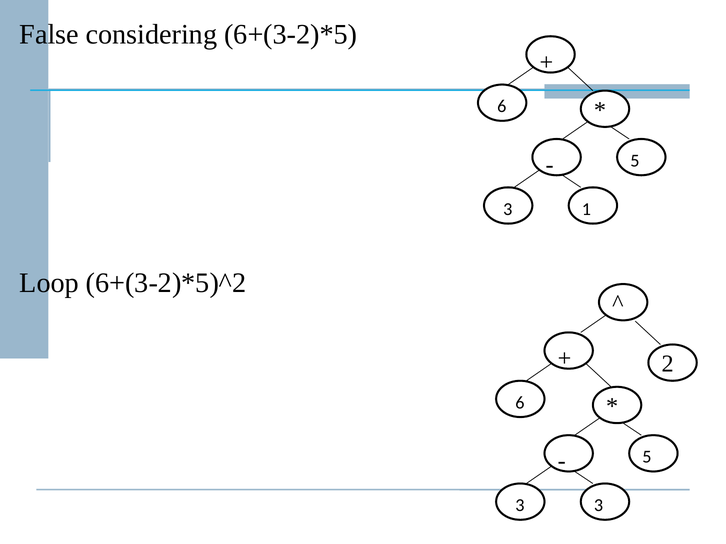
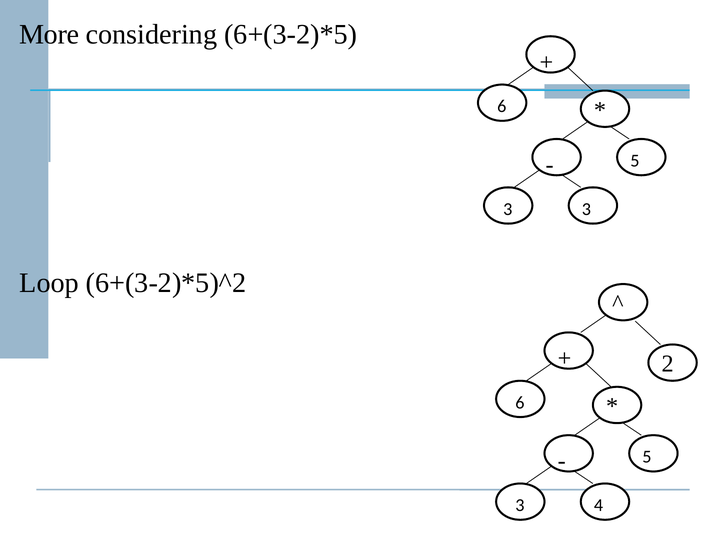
False: False -> More
3 1: 1 -> 3
3 3: 3 -> 4
